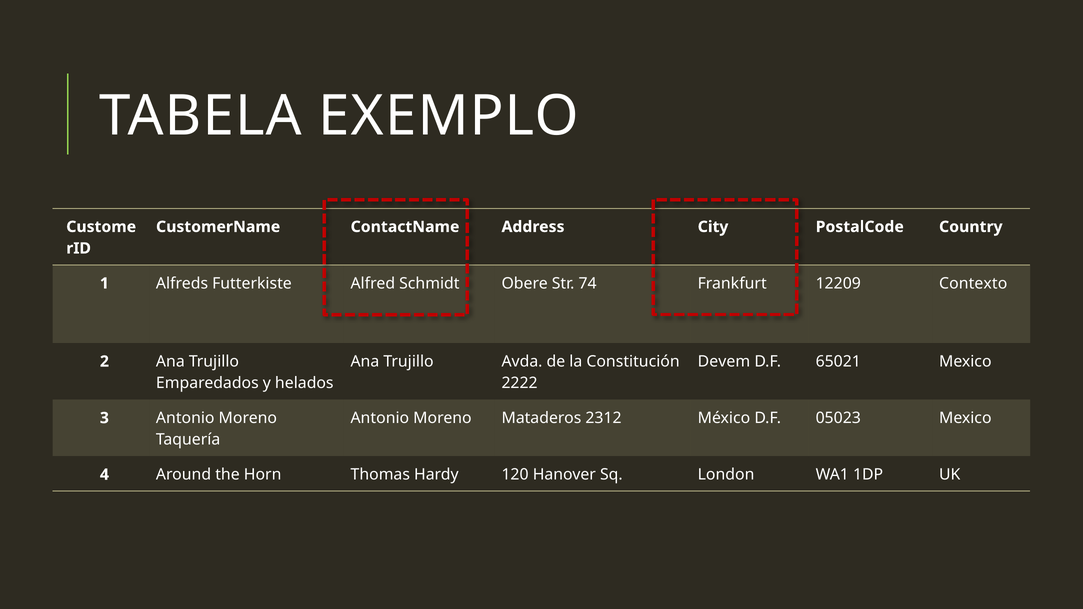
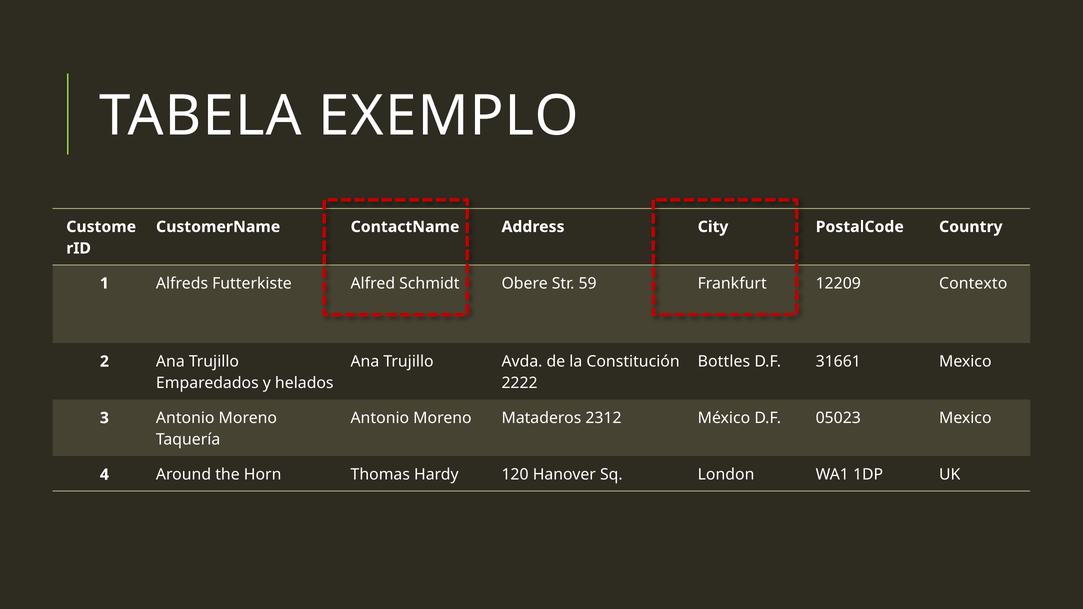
74: 74 -> 59
Devem: Devem -> Bottles
65021: 65021 -> 31661
